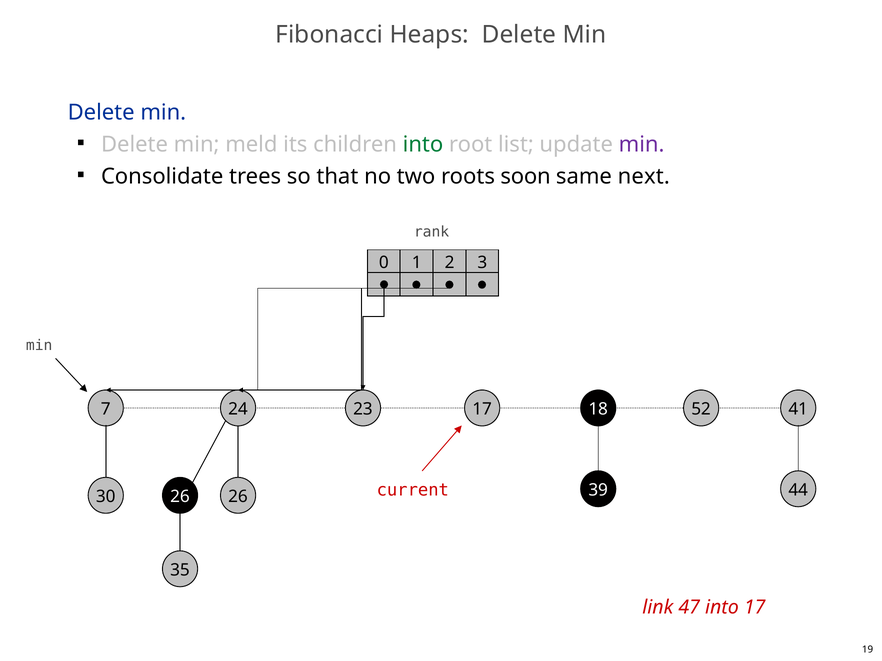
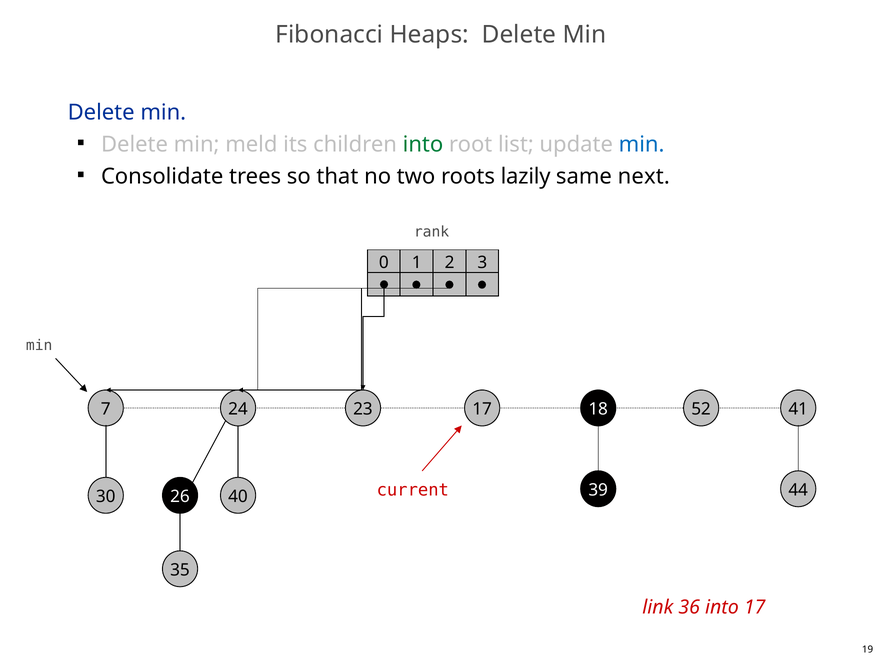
min at (642, 145) colour: purple -> blue
soon: soon -> lazily
26 26: 26 -> 40
47: 47 -> 36
